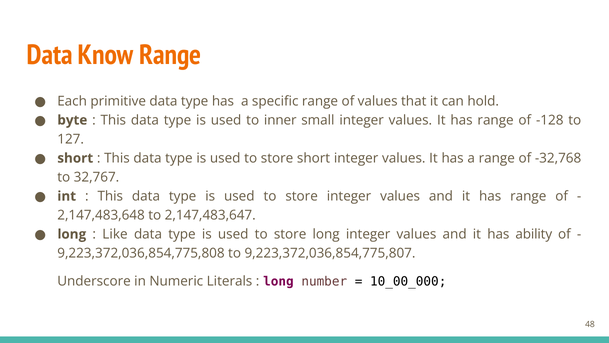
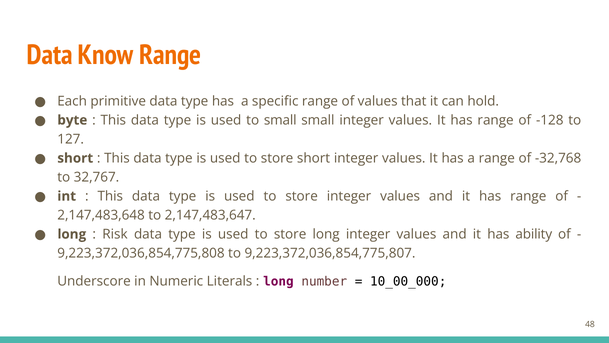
to inner: inner -> small
Like: Like -> Risk
